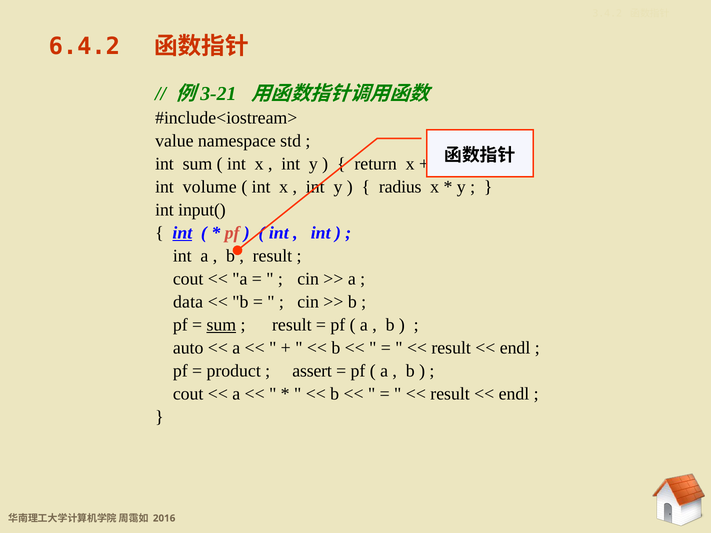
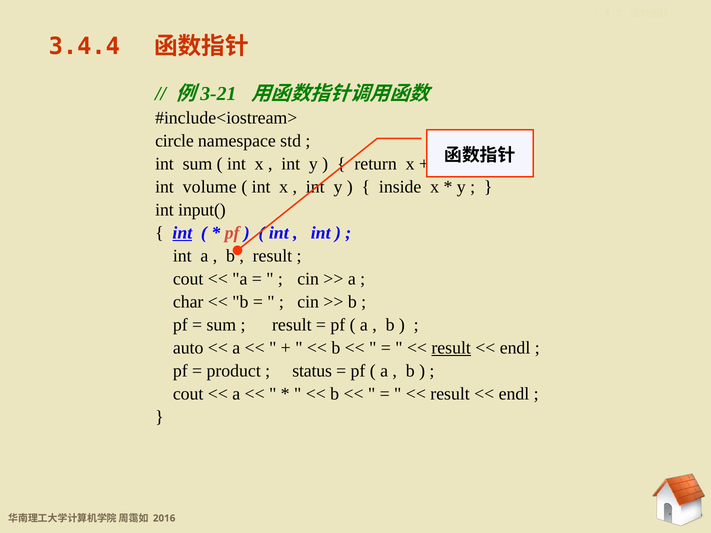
6.4.2: 6.4.2 -> 3.4.4
value: value -> circle
radius: radius -> inside
data: data -> char
sum at (221, 325) underline: present -> none
result at (451, 348) underline: none -> present
assert: assert -> status
